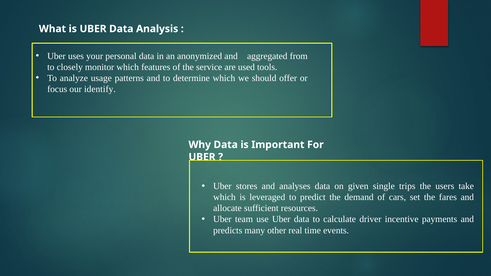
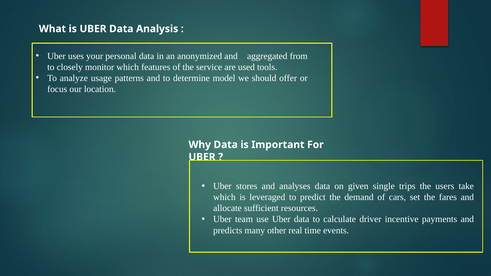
determine which: which -> model
identify: identify -> location
